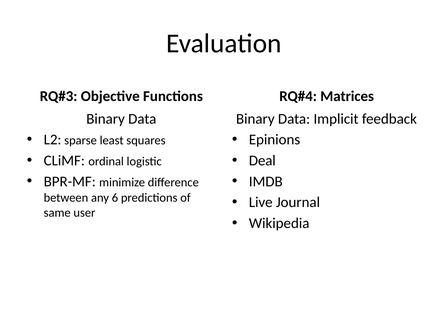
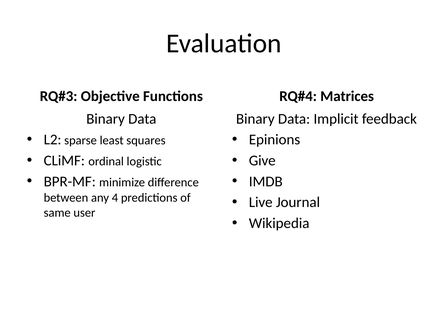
Deal: Deal -> Give
6: 6 -> 4
